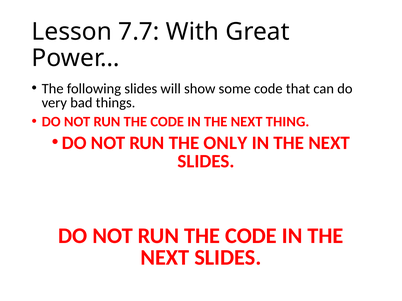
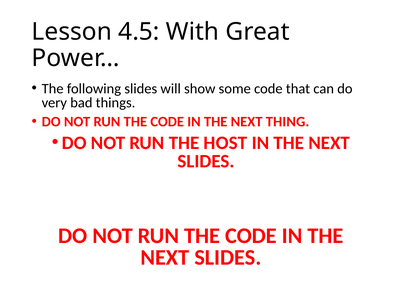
7.7: 7.7 -> 4.5
ONLY: ONLY -> HOST
